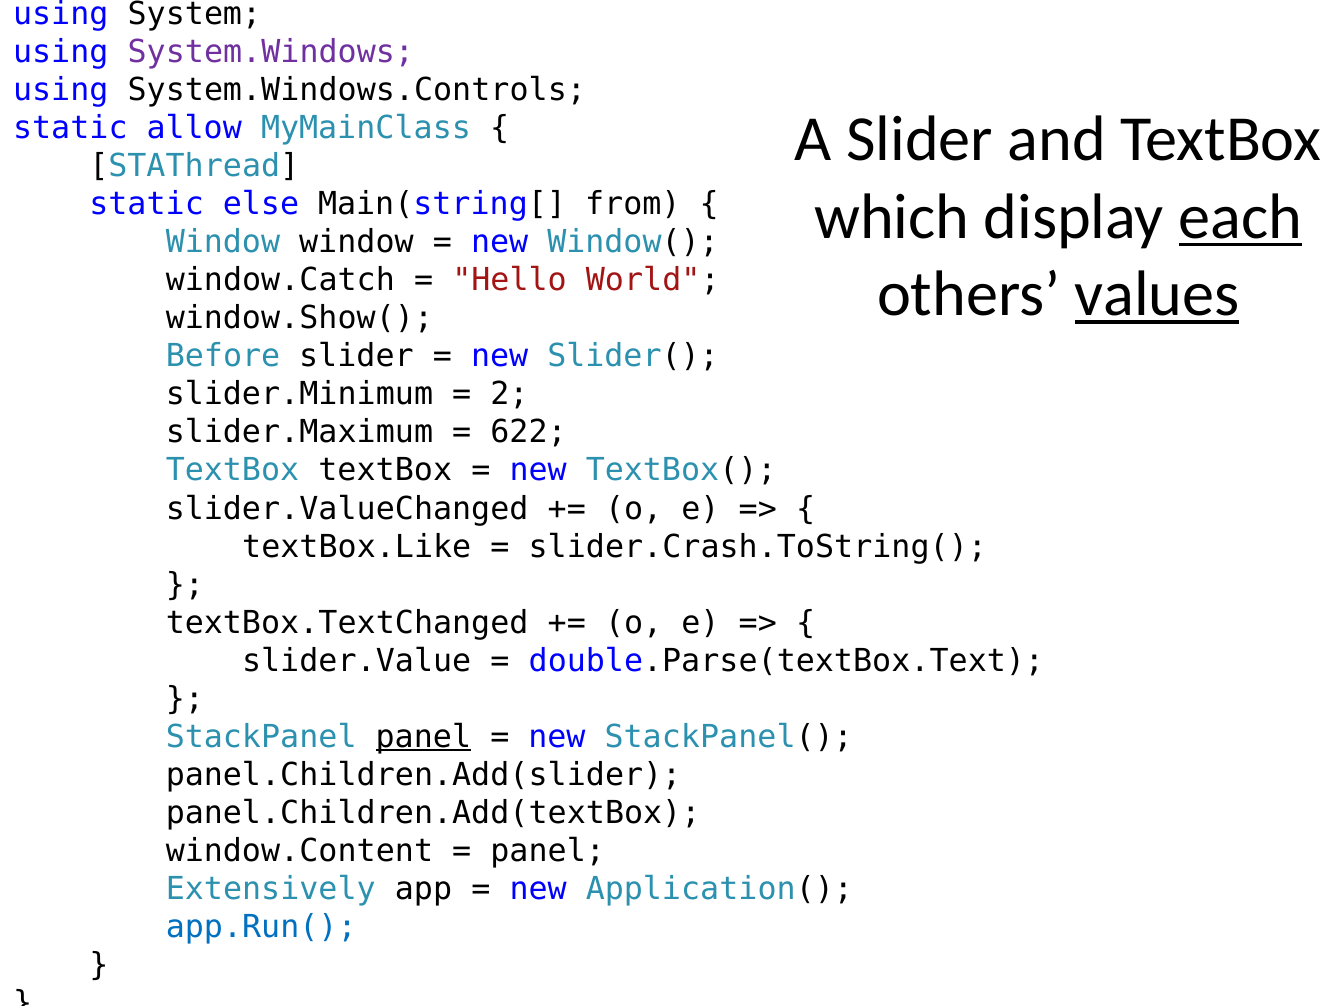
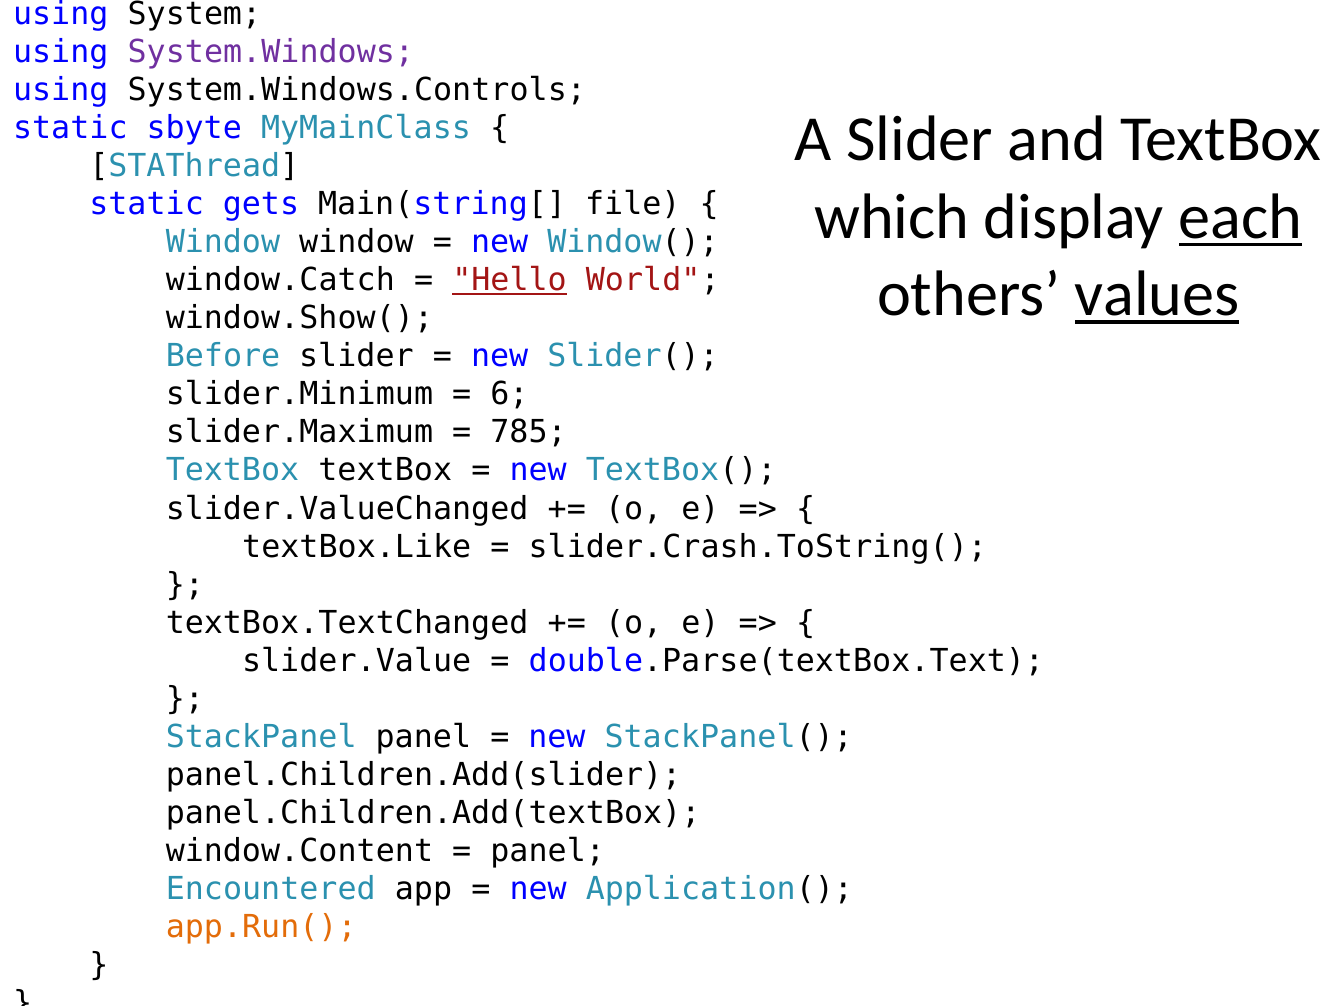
allow: allow -> sbyte
else: else -> gets
from: from -> file
Hello underline: none -> present
2: 2 -> 6
622: 622 -> 785
panel at (423, 736) underline: present -> none
Extensively: Extensively -> Encountered
app.Run( colour: blue -> orange
